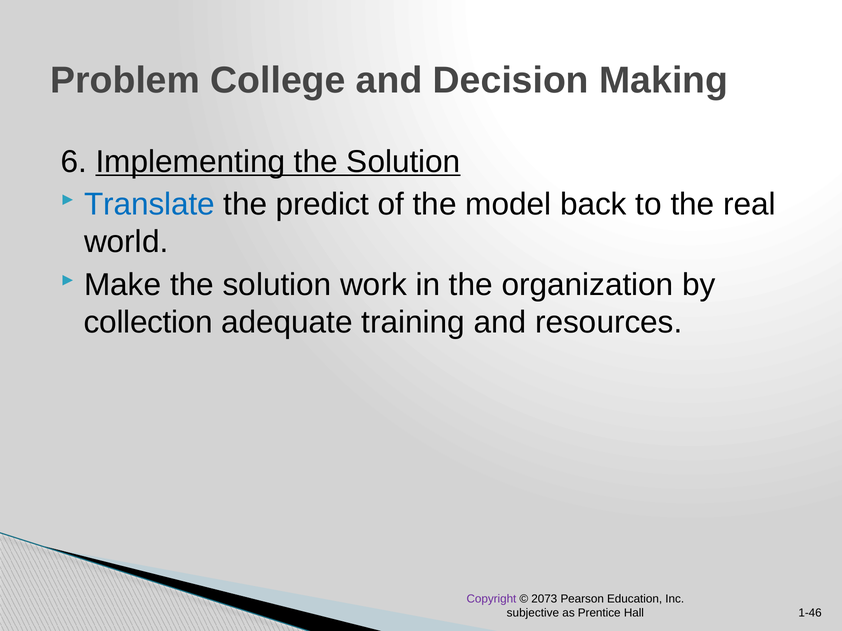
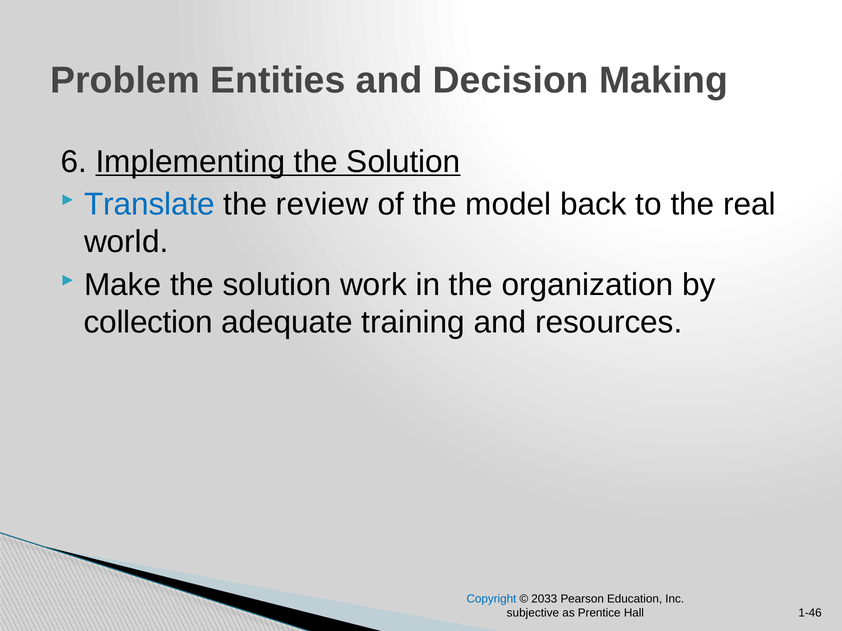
College: College -> Entities
predict: predict -> review
Copyright colour: purple -> blue
2073: 2073 -> 2033
